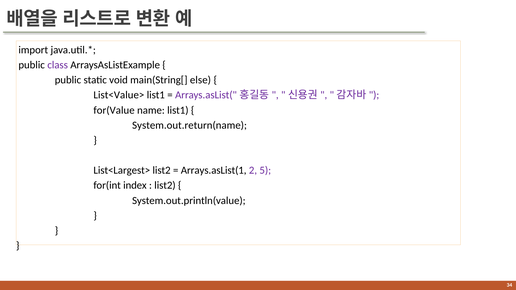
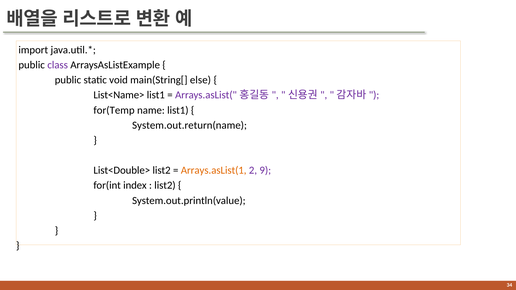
List<Value>: List<Value> -> List<Name>
for(Value: for(Value -> for(Temp
List<Largest>: List<Largest> -> List<Double>
Arrays.asList(1 colour: black -> orange
5: 5 -> 9
